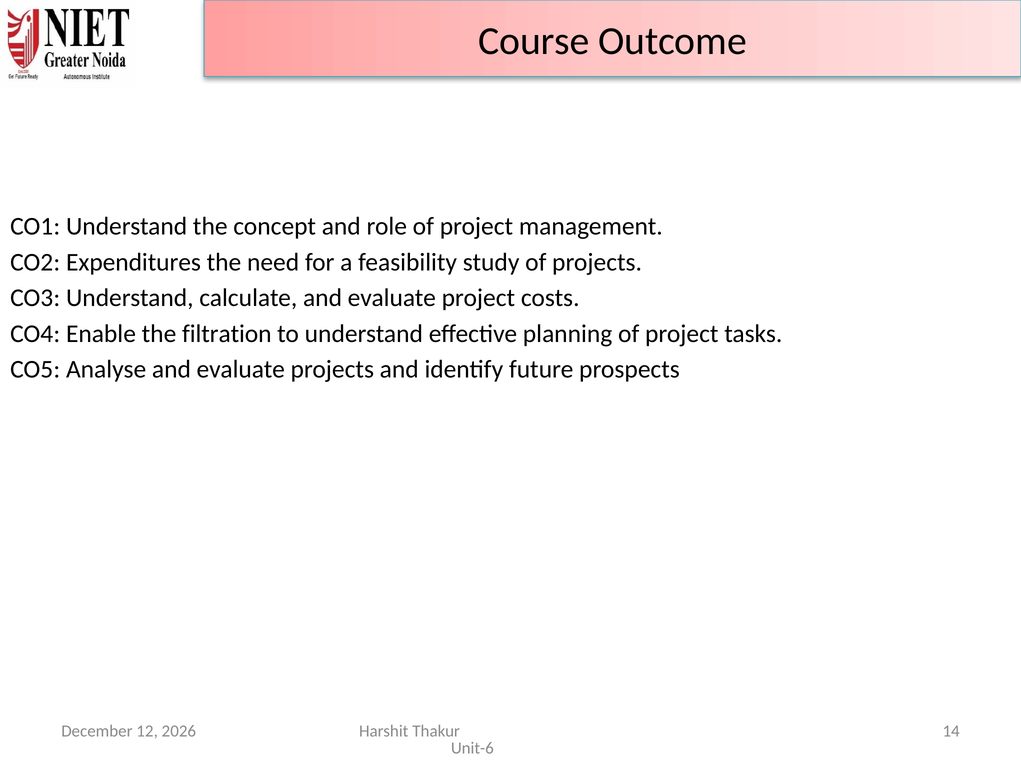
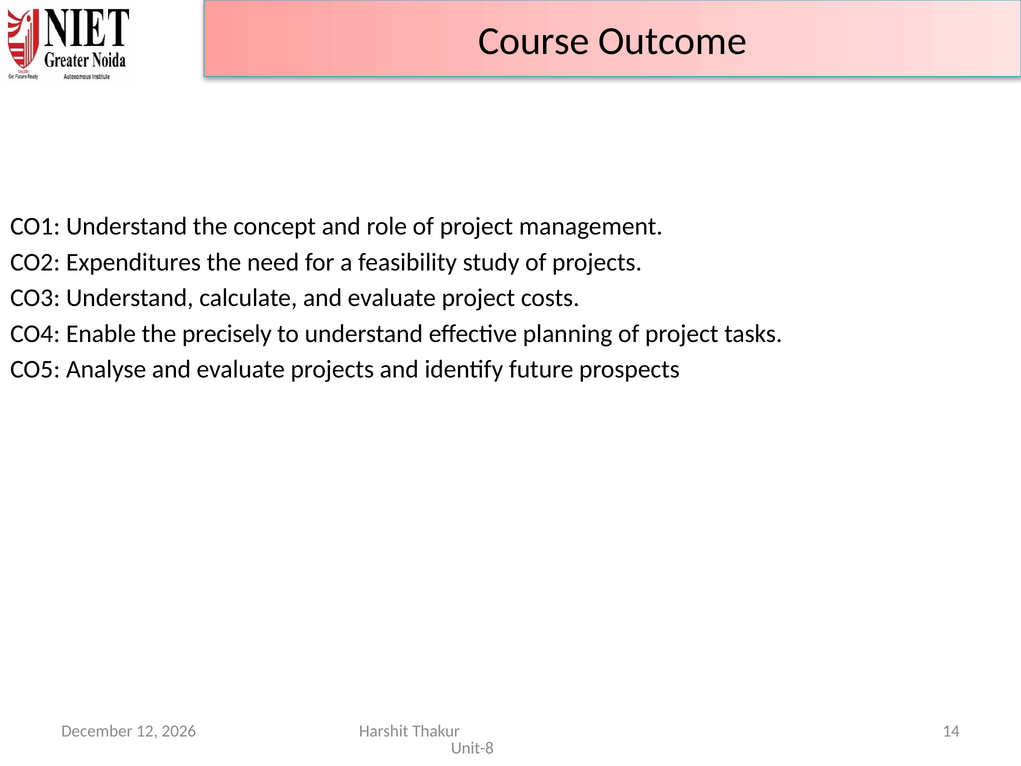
filtration: filtration -> precisely
Unit-6: Unit-6 -> Unit-8
